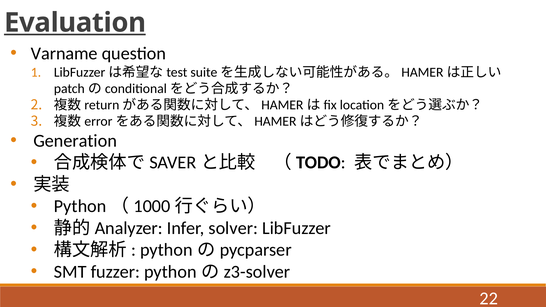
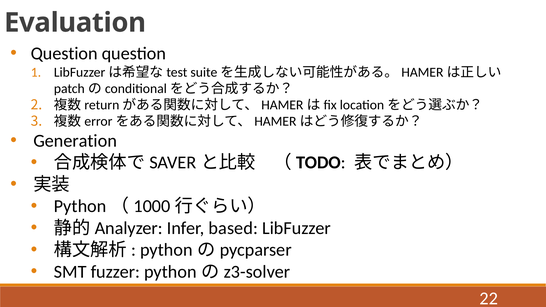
Evaluation underline: present -> none
Varname at (64, 53): Varname -> Question
solver: solver -> based
